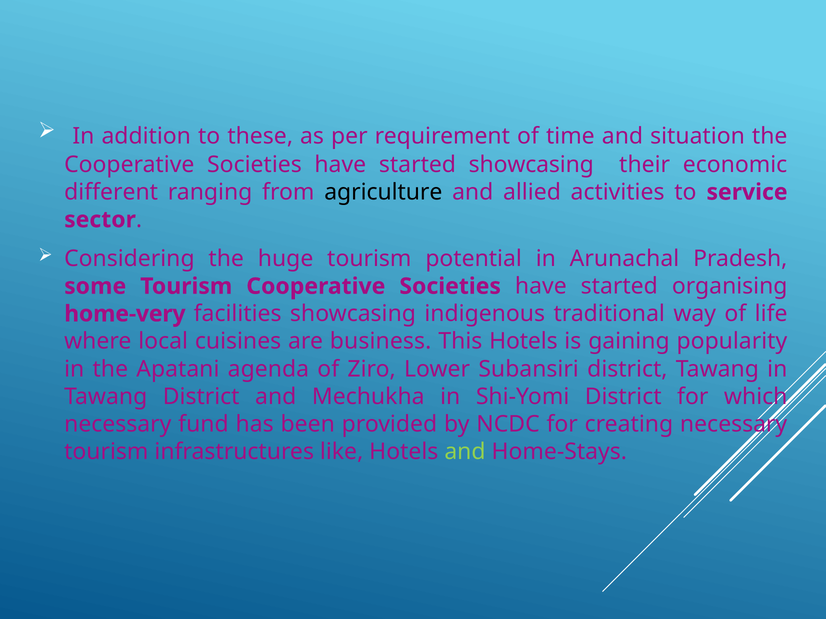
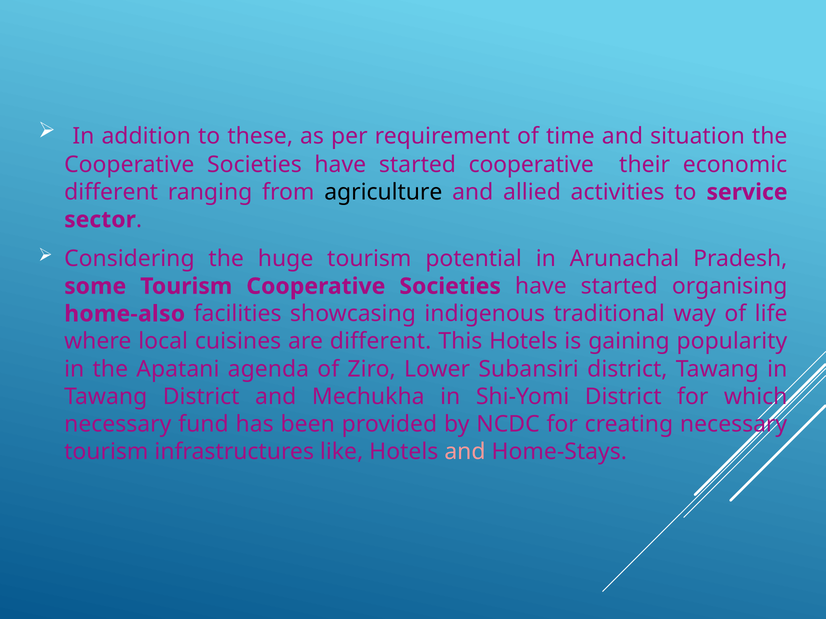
started showcasing: showcasing -> cooperative
home-very: home-very -> home-also
are business: business -> different
and at (465, 452) colour: light green -> pink
